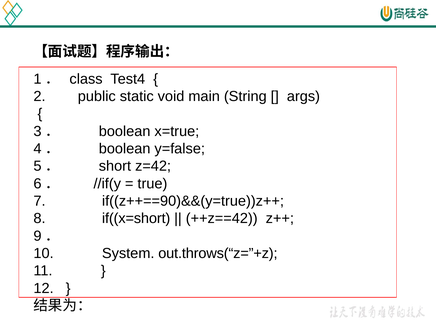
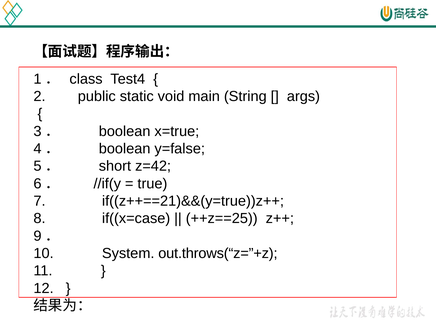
if((z++==90)&&(y=true))z++: if((z++==90)&&(y=true))z++ -> if((z++==21)&&(y=true))z++
if((x=short: if((x=short -> if((x=case
++z==42: ++z==42 -> ++z==25
